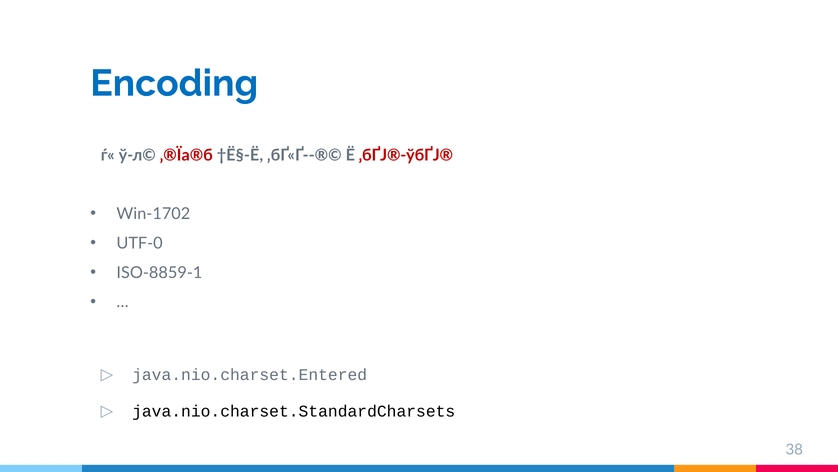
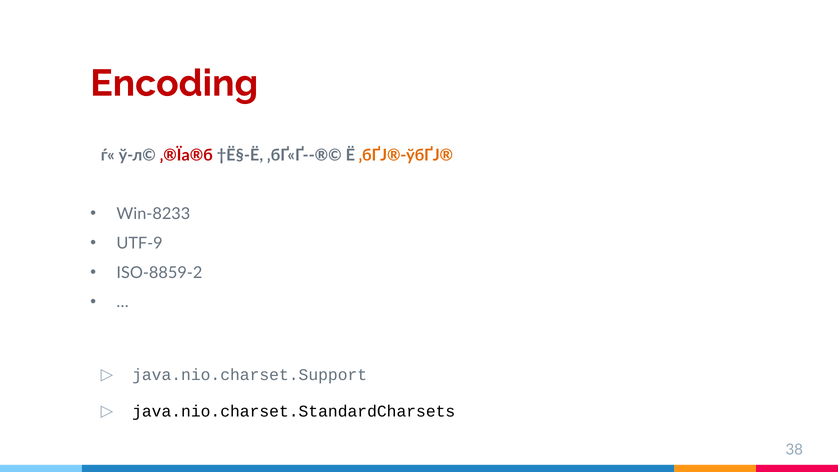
Encoding colour: blue -> red
‚бҐЈ®-ўбҐЈ® colour: red -> orange
Win-1702: Win-1702 -> Win-8233
UTF-0: UTF-0 -> UTF-9
ISO-8859-1: ISO-8859-1 -> ISO-8859-2
java.nio.charset.Entered: java.nio.charset.Entered -> java.nio.charset.Support
